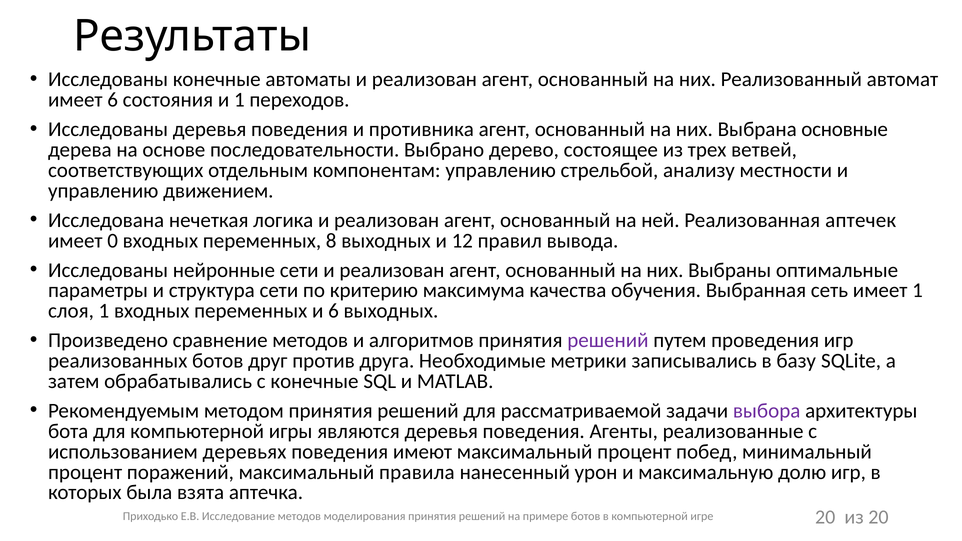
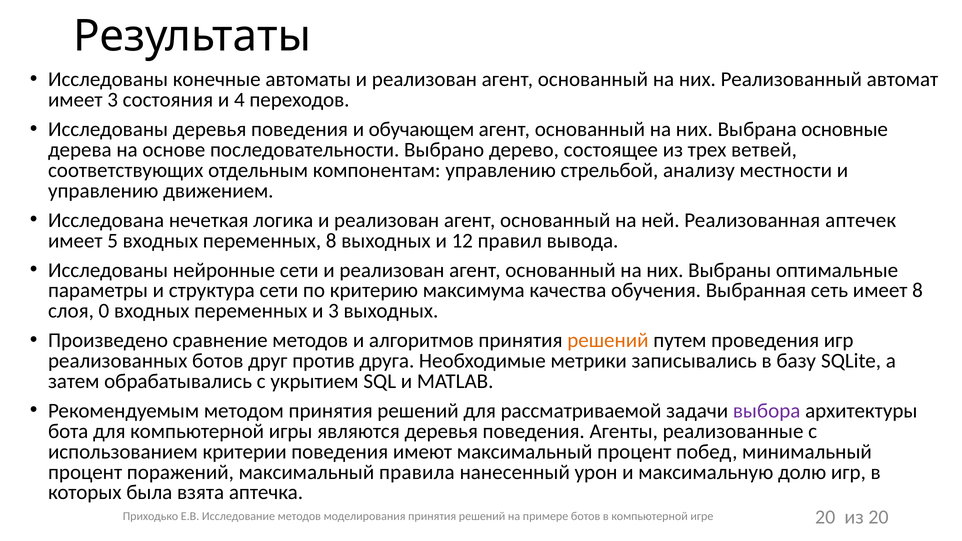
имеет 6: 6 -> 3
и 1: 1 -> 4
противника: противника -> обучающем
0: 0 -> 5
имеет 1: 1 -> 8
слоя 1: 1 -> 0
и 6: 6 -> 3
решений at (608, 340) colour: purple -> orange
с конечные: конечные -> укрытием
деревьях: деревьях -> критерии
